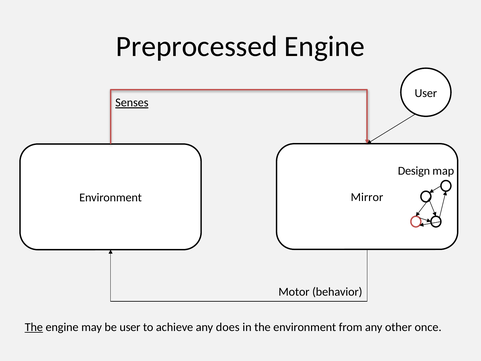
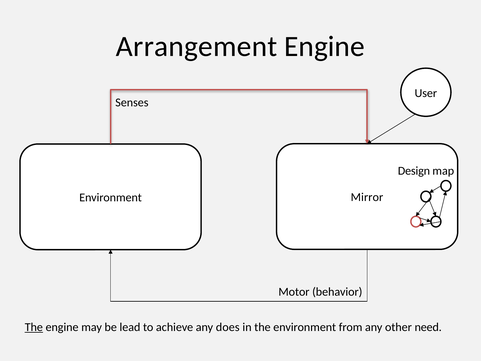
Preprocessed: Preprocessed -> Arrangement
Senses underline: present -> none
be user: user -> lead
once: once -> need
